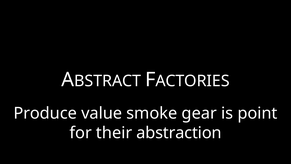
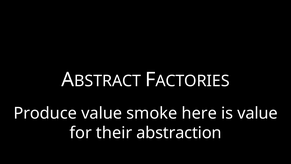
gear: gear -> here
is point: point -> value
